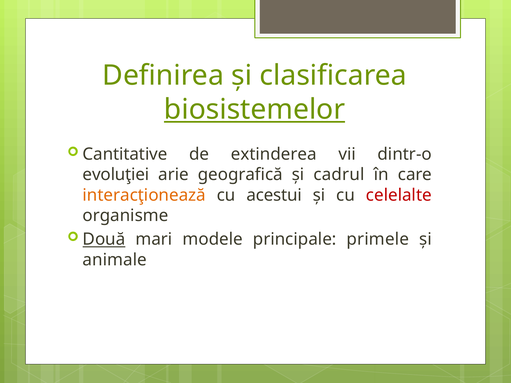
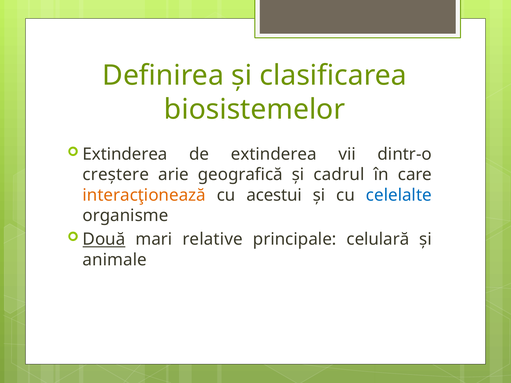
biosistemelor underline: present -> none
Cantitative at (125, 154): Cantitative -> Extinderea
evoluţiei: evoluţiei -> creştere
celelalte colour: red -> blue
modele: modele -> relative
primele: primele -> celulară
